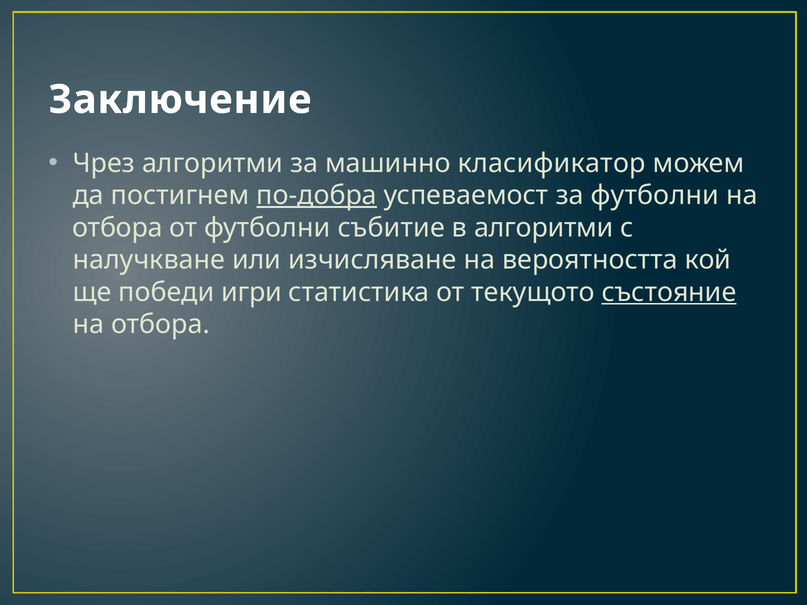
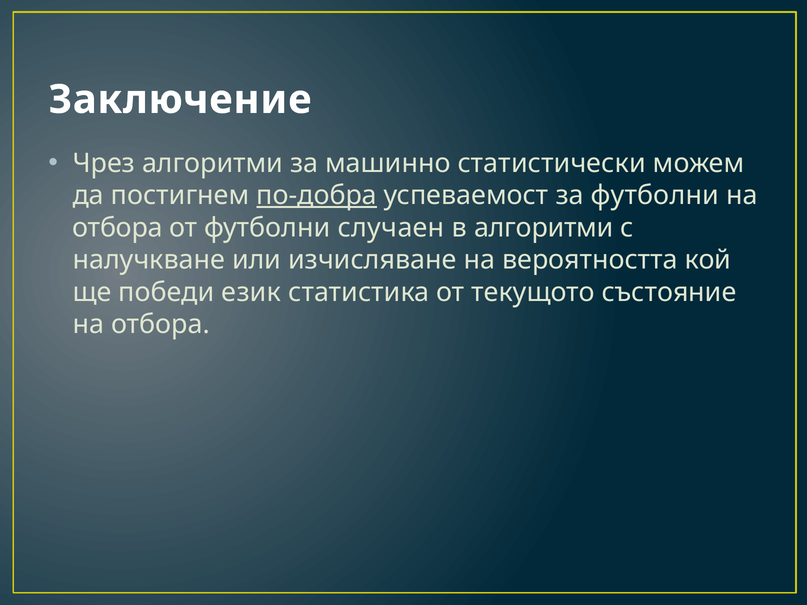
класификатор: класификатор -> статистически
събитие: събитие -> случаен
игри: игри -> език
състояние underline: present -> none
